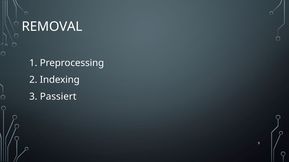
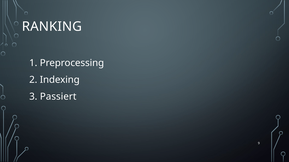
REMOVAL: REMOVAL -> RANKING
